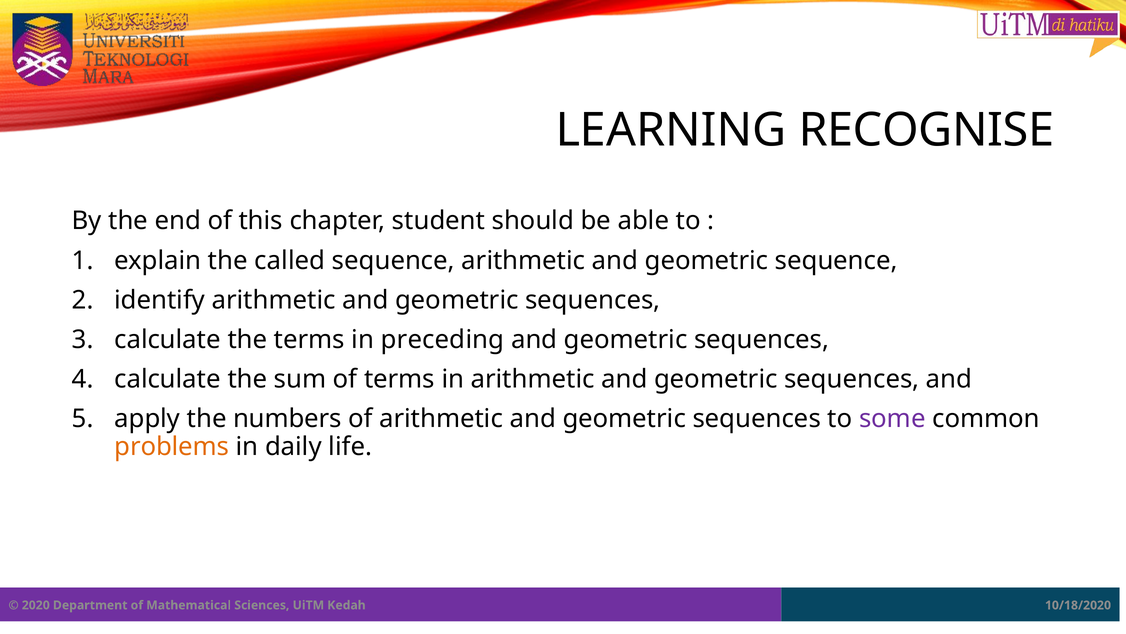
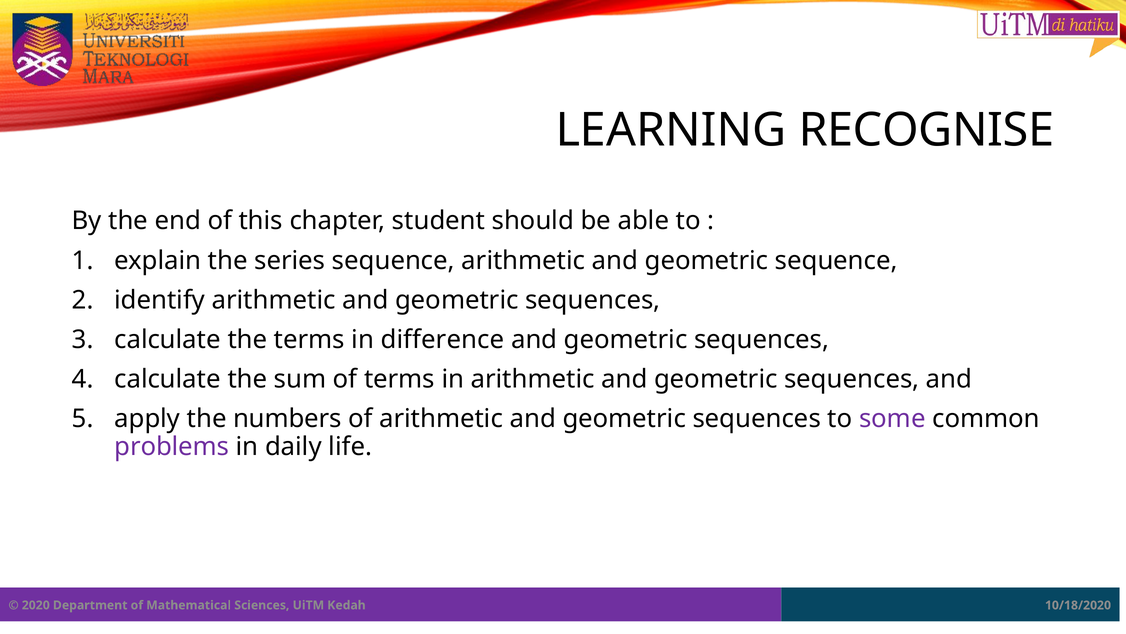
called: called -> series
preceding: preceding -> difference
problems colour: orange -> purple
